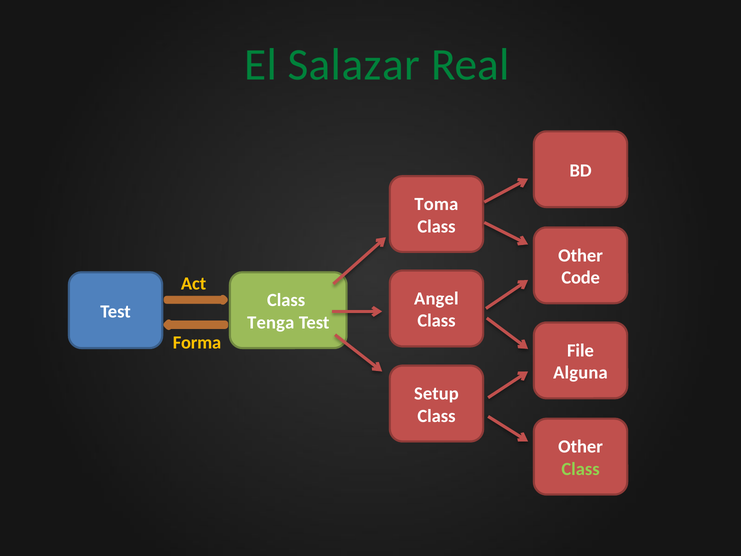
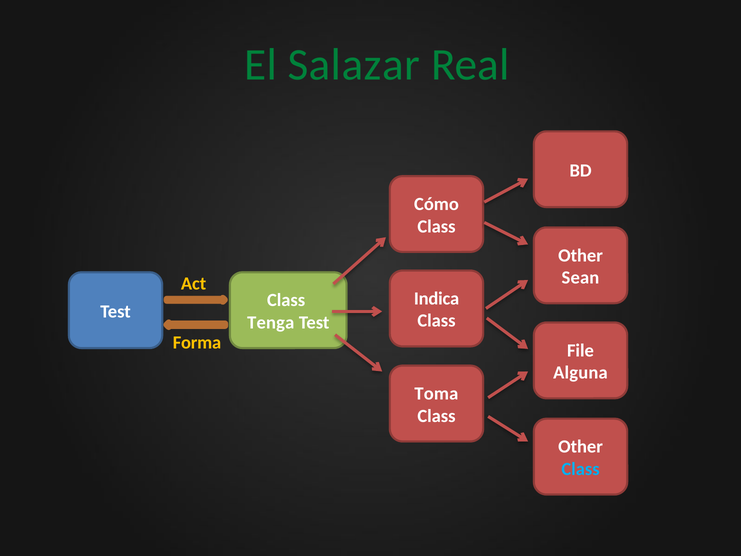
Toma: Toma -> Cómo
Code: Code -> Sean
Angel: Angel -> Indica
Setup: Setup -> Toma
Class at (581, 469) colour: light green -> light blue
